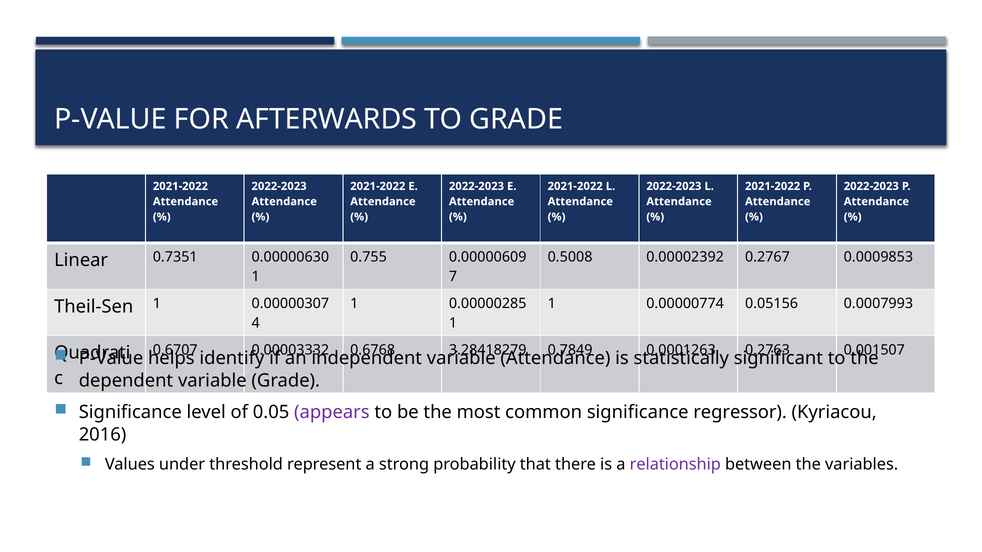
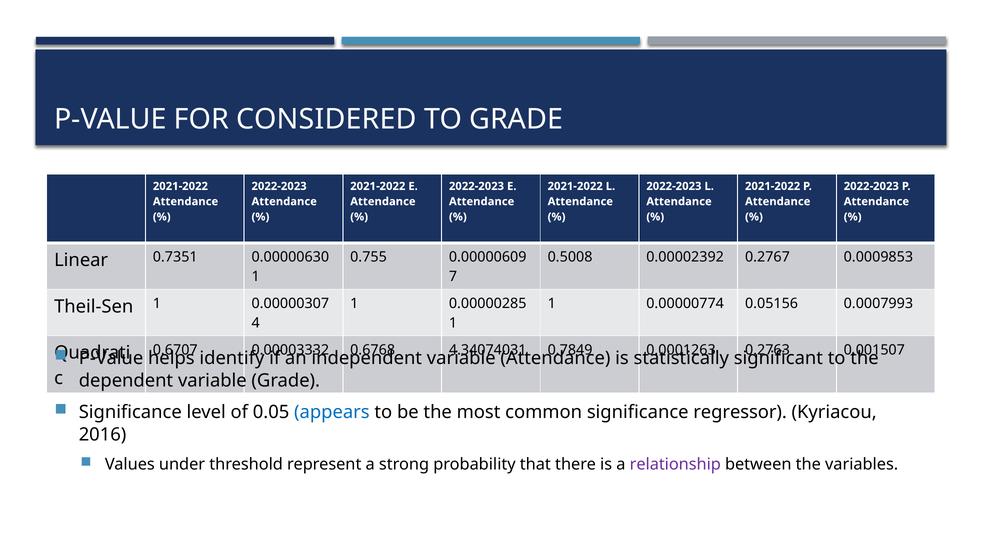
AFTERWARDS: AFTERWARDS -> CONSIDERED
3.28418279: 3.28418279 -> 4.34074031
appears colour: purple -> blue
